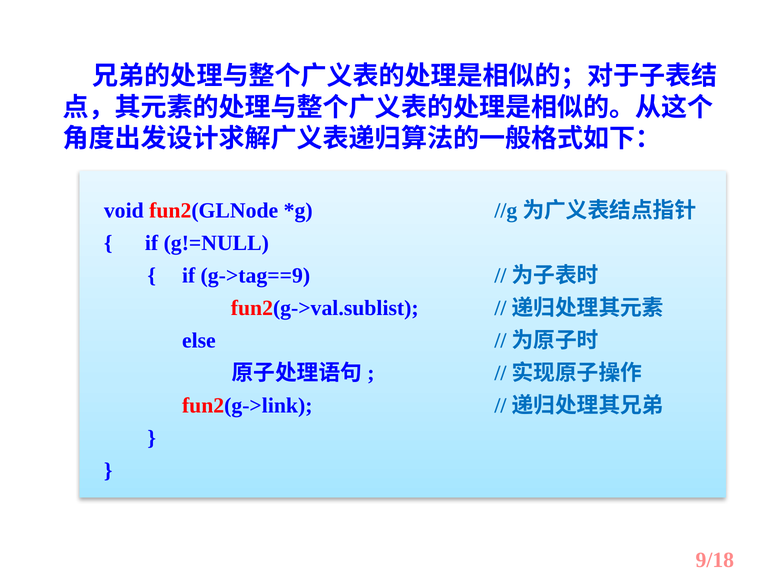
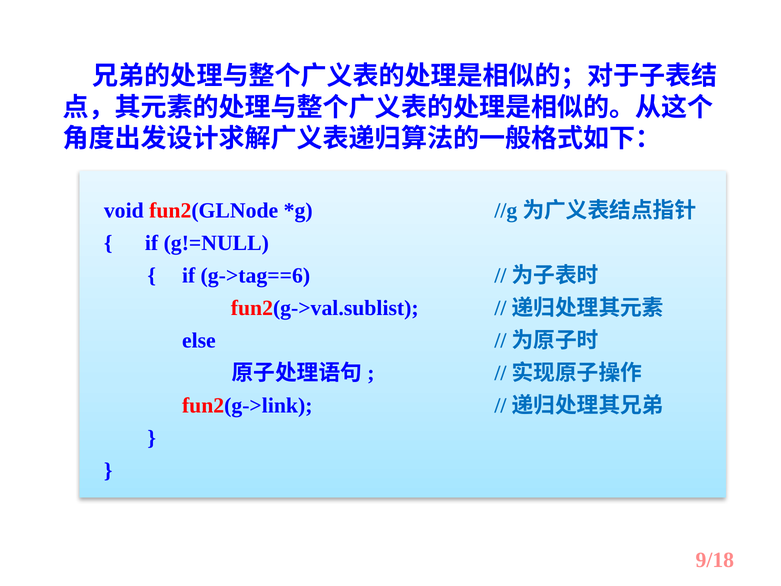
g->tag==9: g->tag==9 -> g->tag==6
